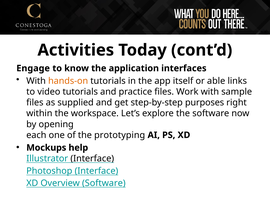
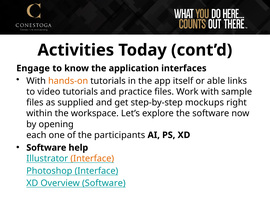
purposes: purposes -> mockups
prototyping: prototyping -> participants
Mockups at (46, 147): Mockups -> Software
Interface at (92, 158) colour: black -> orange
